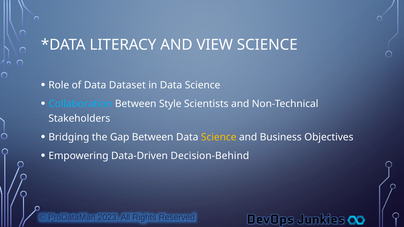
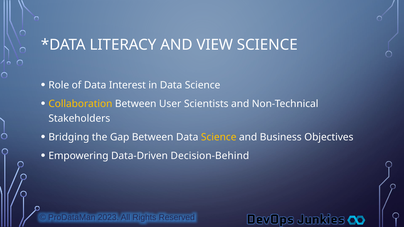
Dataset: Dataset -> Interest
Collaboration colour: light blue -> yellow
Style: Style -> User
